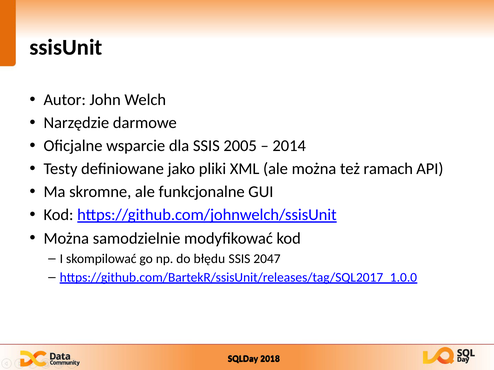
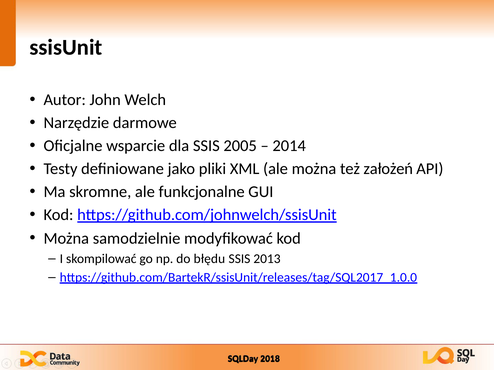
ramach: ramach -> założeń
2047: 2047 -> 2013
